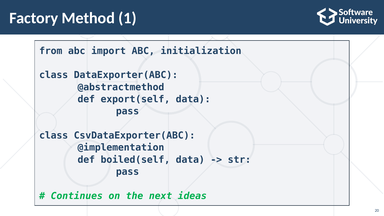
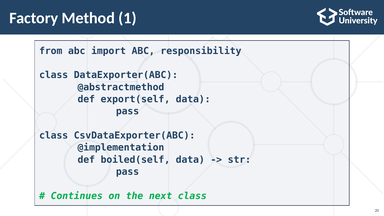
initialization: initialization -> responsibility
next ideas: ideas -> class
